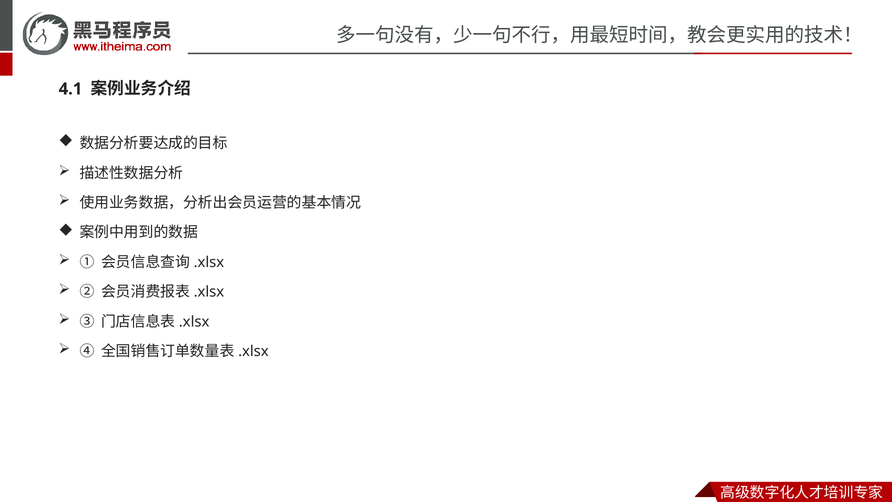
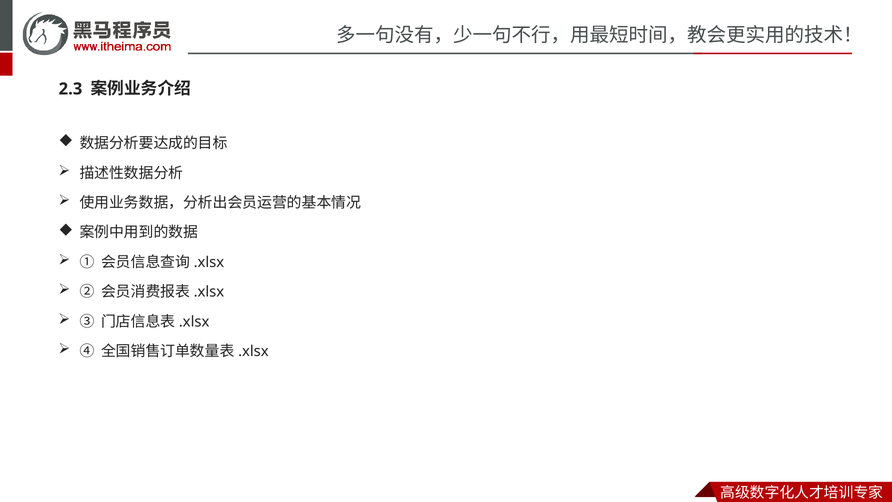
4.1: 4.1 -> 2.3
